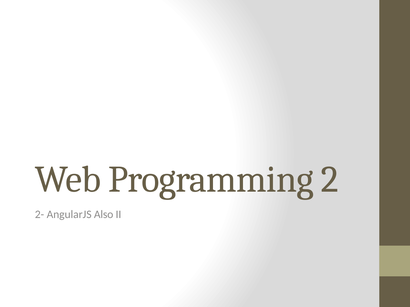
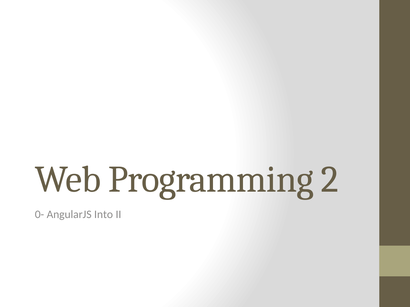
2-: 2- -> 0-
Also: Also -> Into
